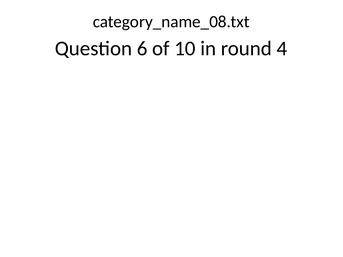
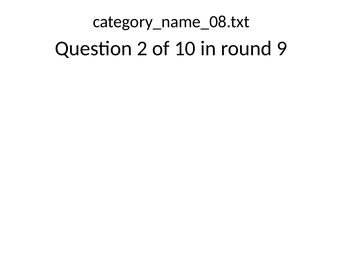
6: 6 -> 2
4: 4 -> 9
